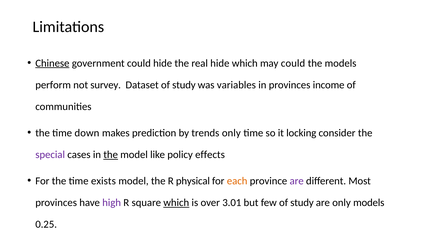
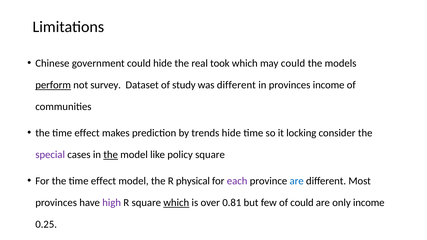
Chinese underline: present -> none
real hide: hide -> took
perform underline: none -> present
was variables: variables -> different
down at (87, 133): down -> effect
trends only: only -> hide
policy effects: effects -> square
For the time exists: exists -> effect
each colour: orange -> purple
are at (297, 181) colour: purple -> blue
3.01: 3.01 -> 0.81
few of study: study -> could
only models: models -> income
